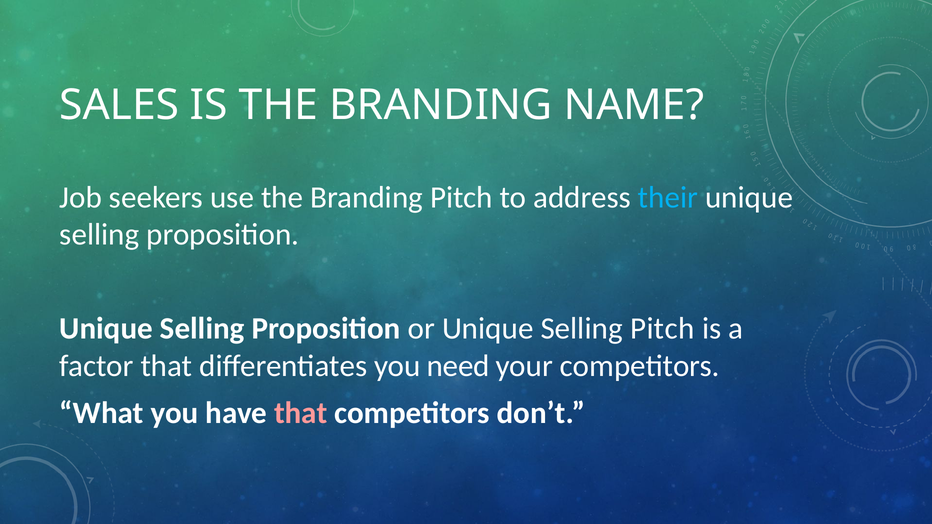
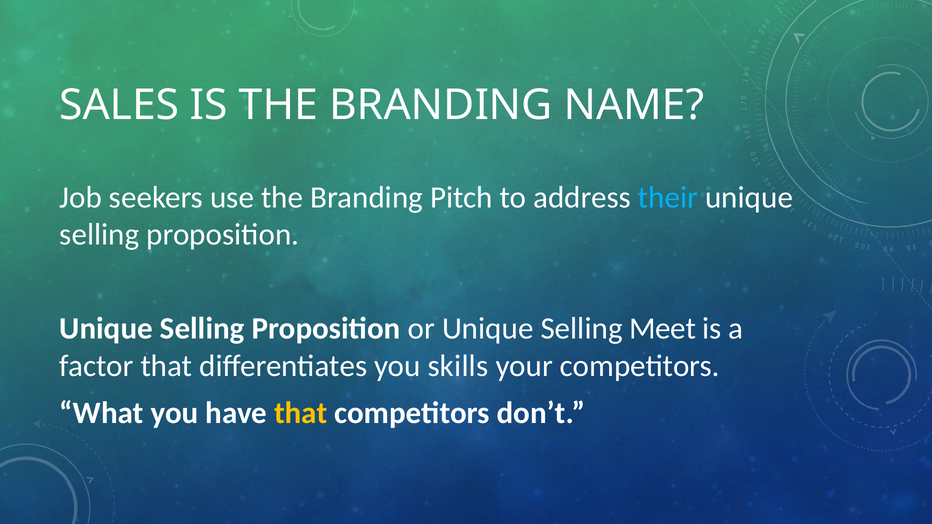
Selling Pitch: Pitch -> Meet
need: need -> skills
that at (301, 413) colour: pink -> yellow
